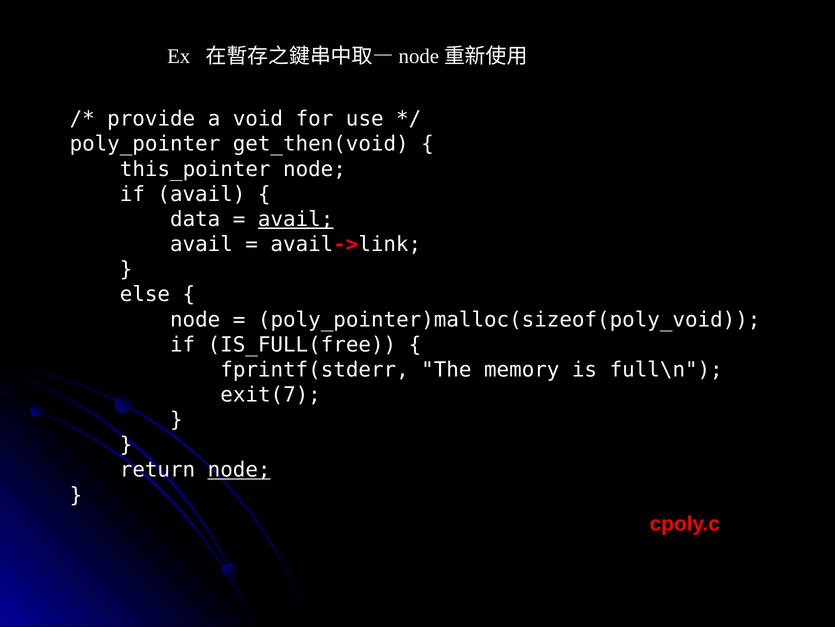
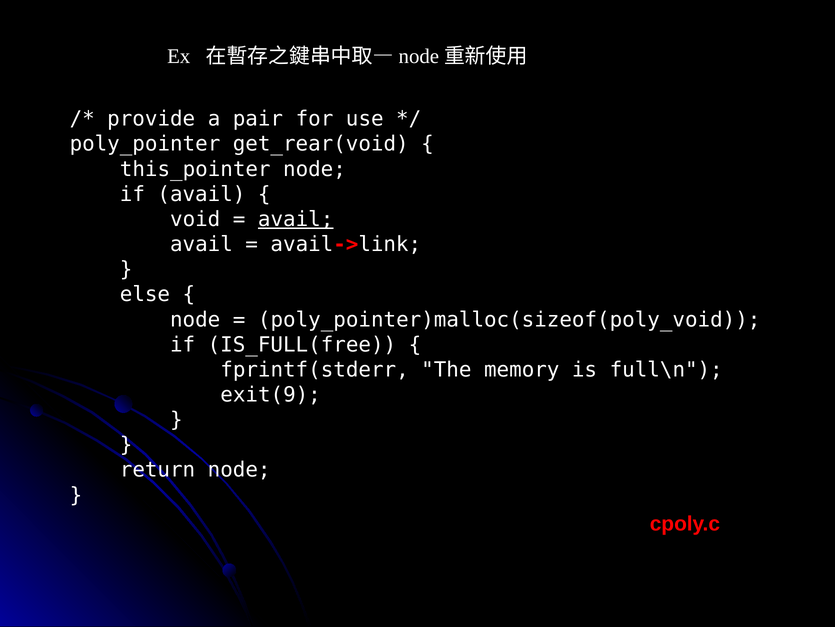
void: void -> pair
get_then(void: get_then(void -> get_rear(void
data: data -> void
exit(7: exit(7 -> exit(9
node at (239, 470) underline: present -> none
